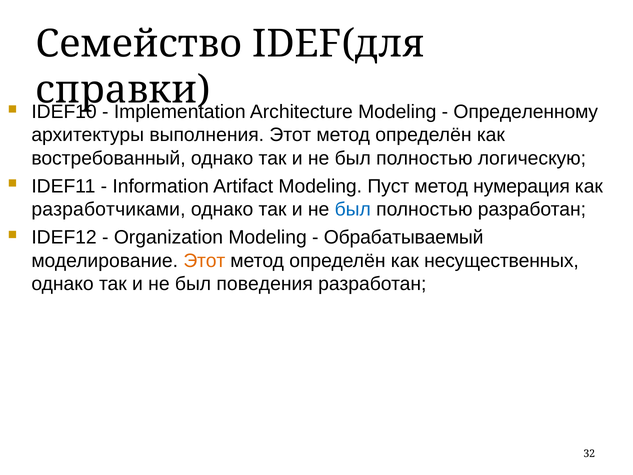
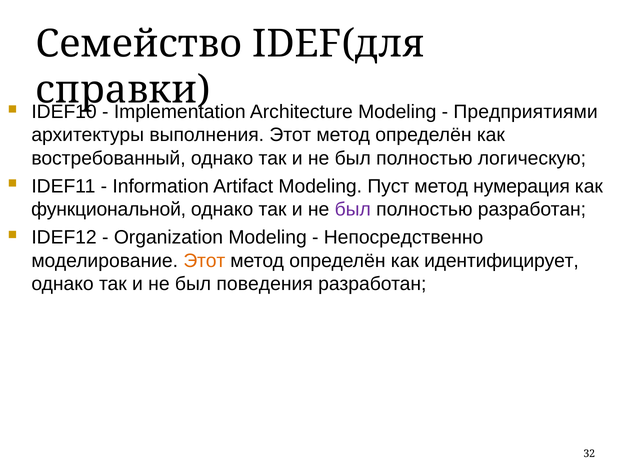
Определенному: Определенному -> Предприятиями
разработчиками: разработчиками -> функциональной
был at (353, 209) colour: blue -> purple
Обрабатываемый: Обрабатываемый -> Непосредственно
несущественных: несущественных -> идентифицирует
